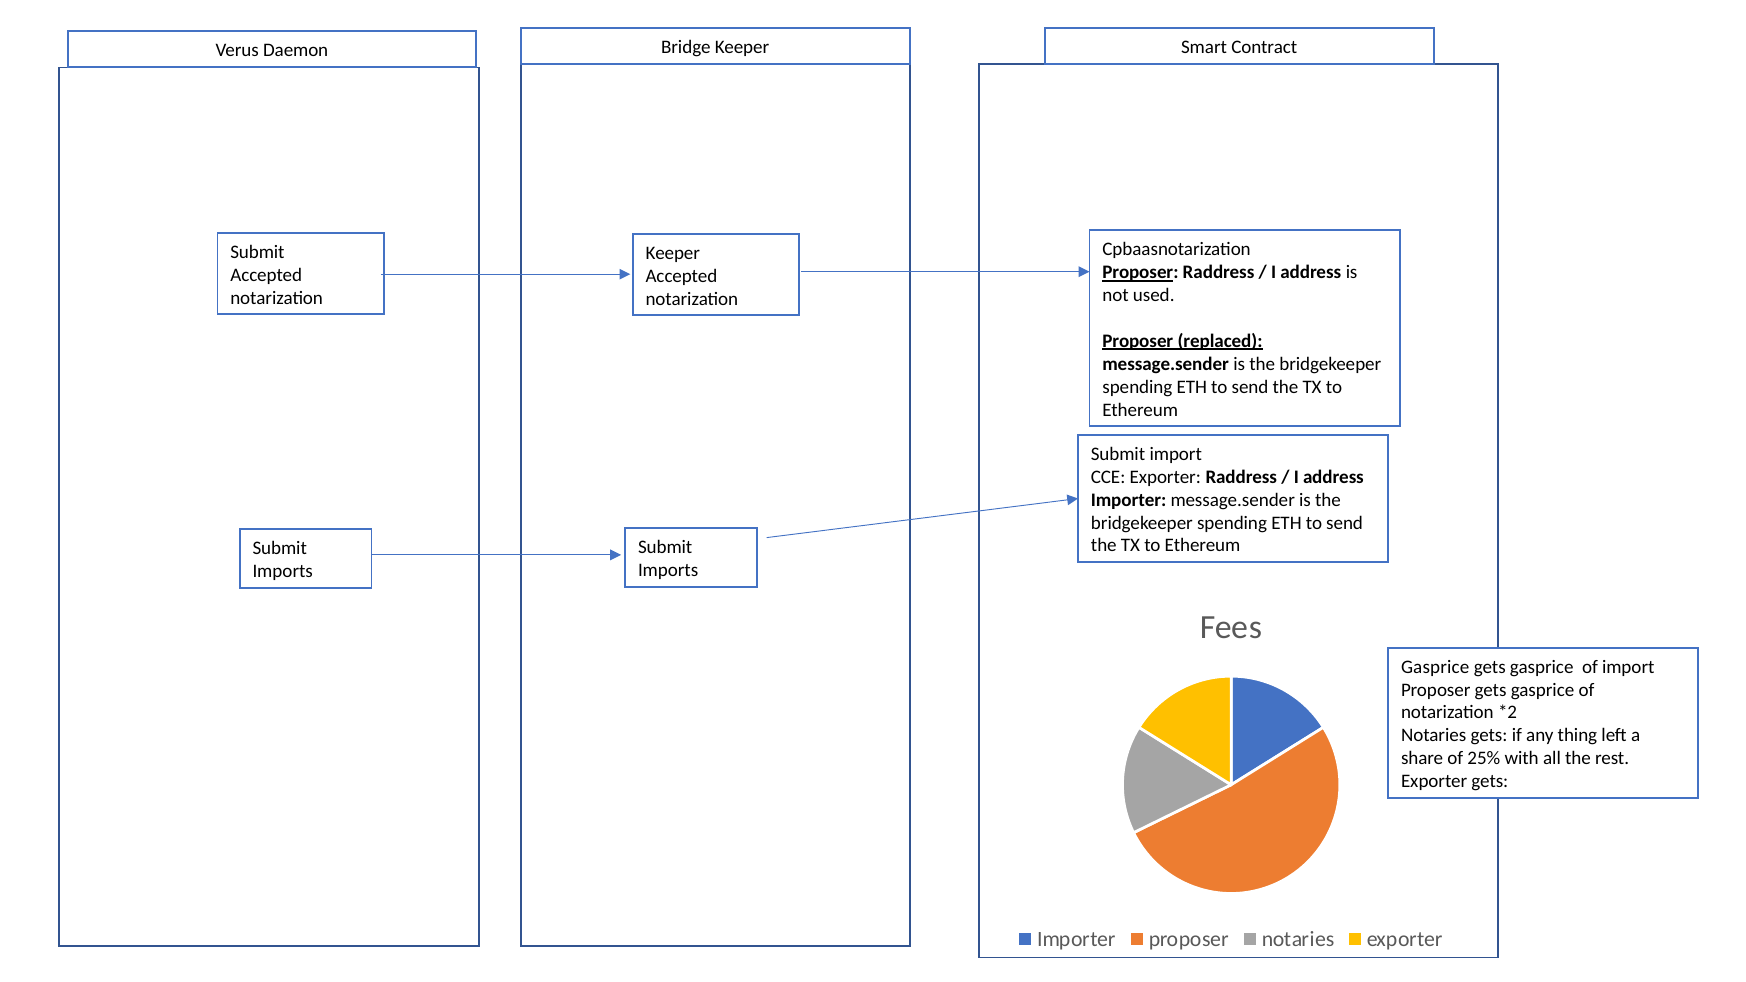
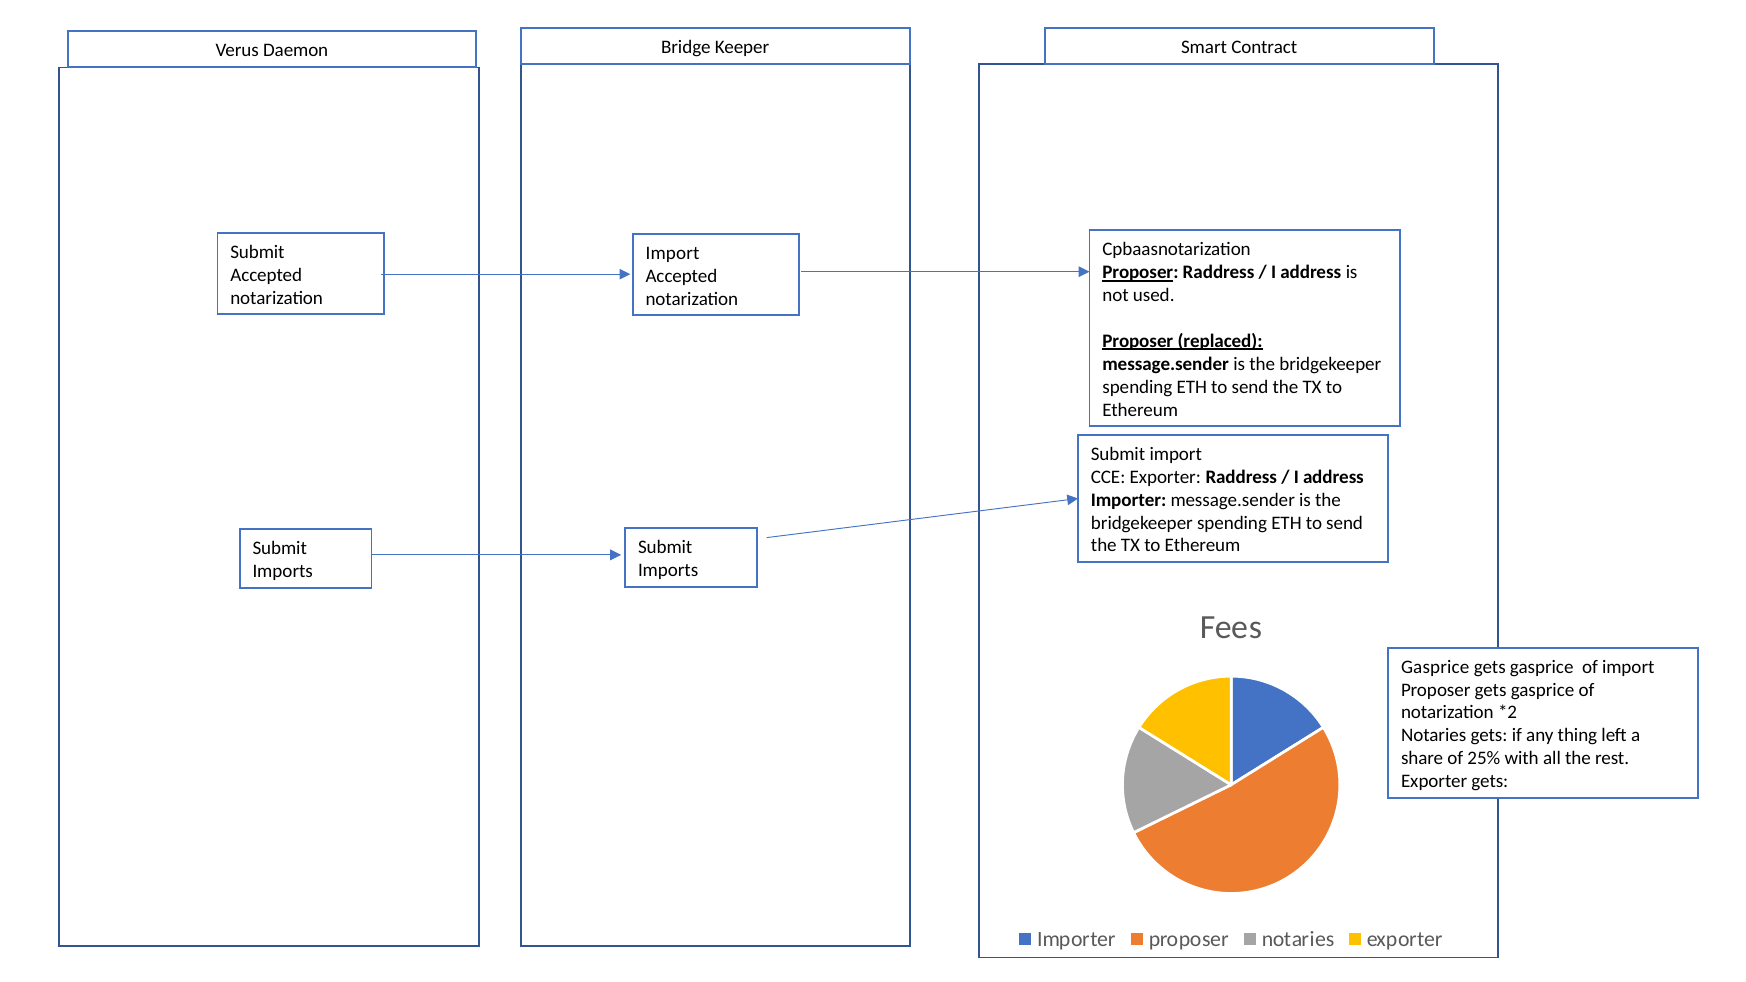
Keeper at (673, 253): Keeper -> Import
